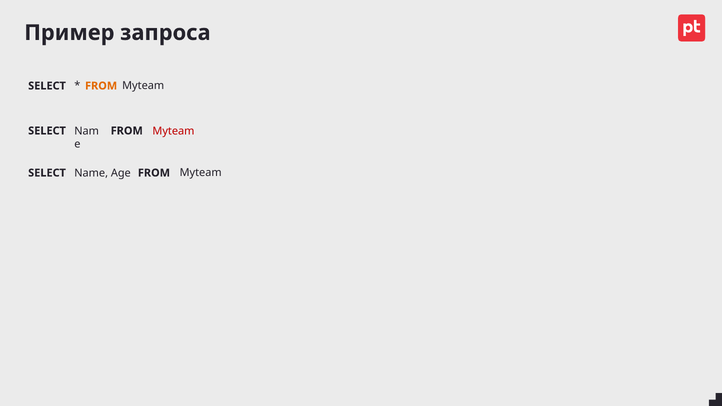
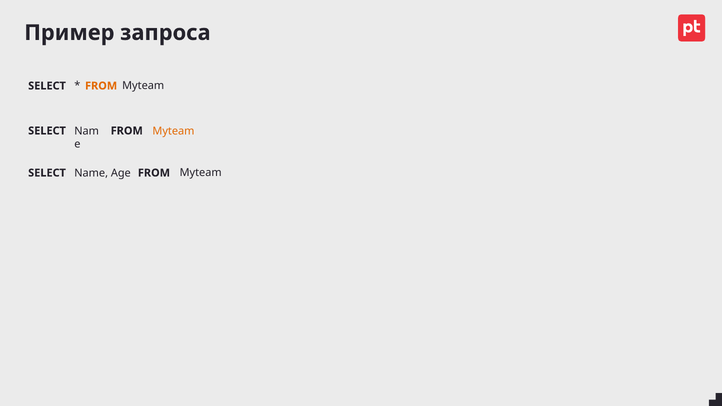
Myteam at (173, 131) colour: red -> orange
